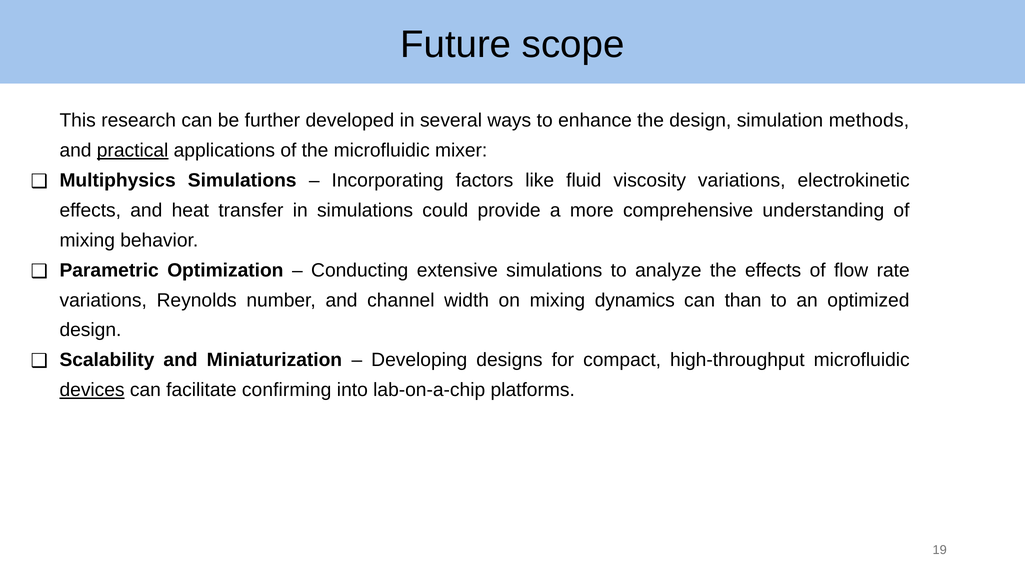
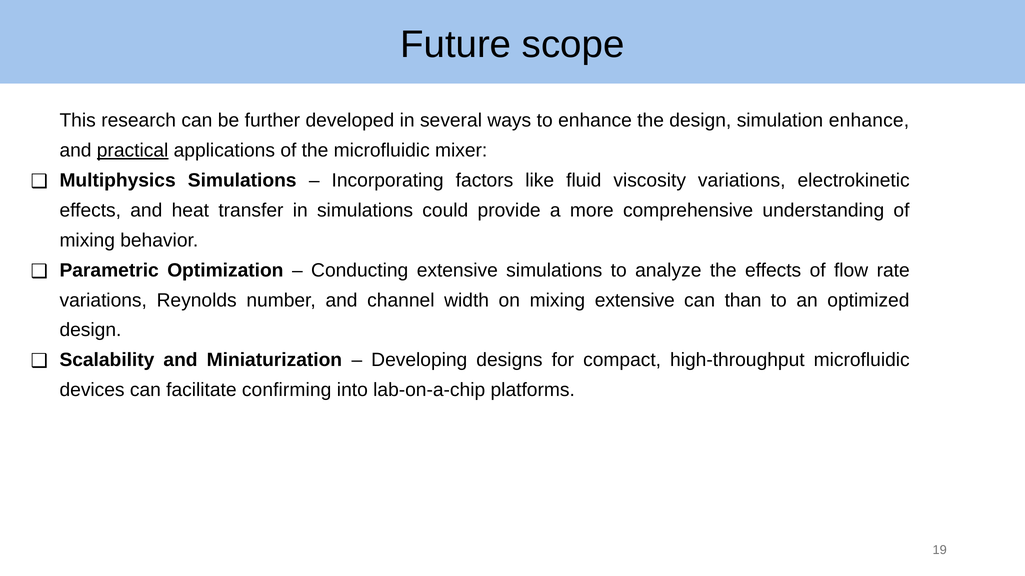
simulation methods: methods -> enhance
mixing dynamics: dynamics -> extensive
devices underline: present -> none
